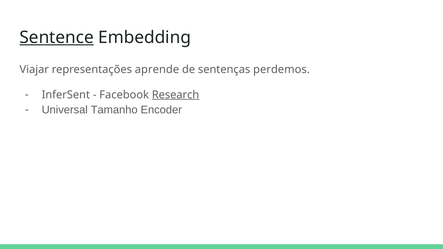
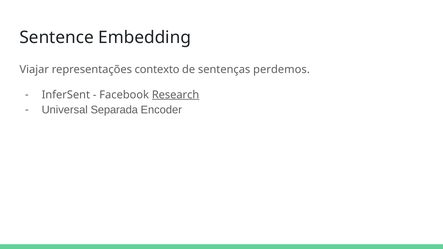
Sentence underline: present -> none
aprende: aprende -> contexto
Tamanho: Tamanho -> Separada
